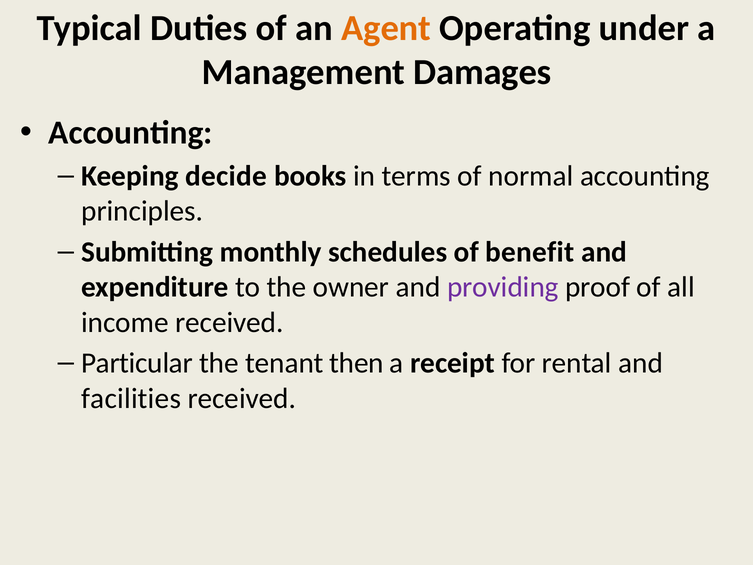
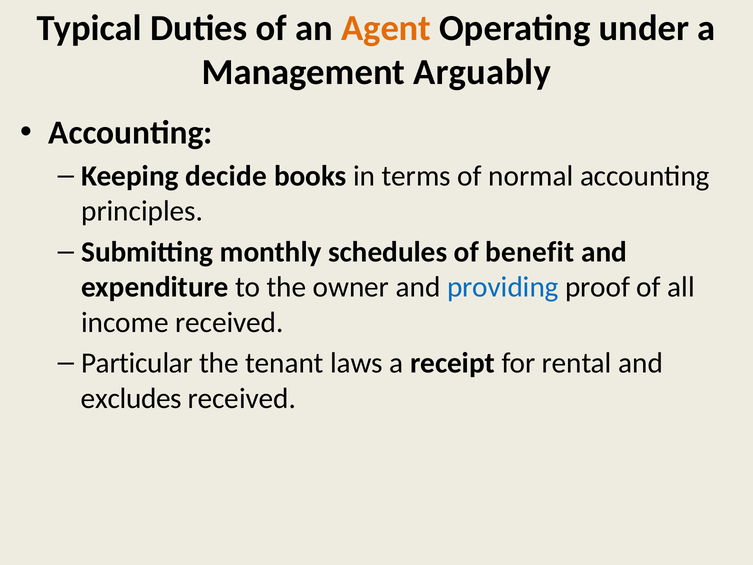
Damages: Damages -> Arguably
providing colour: purple -> blue
then: then -> laws
facilities: facilities -> excludes
